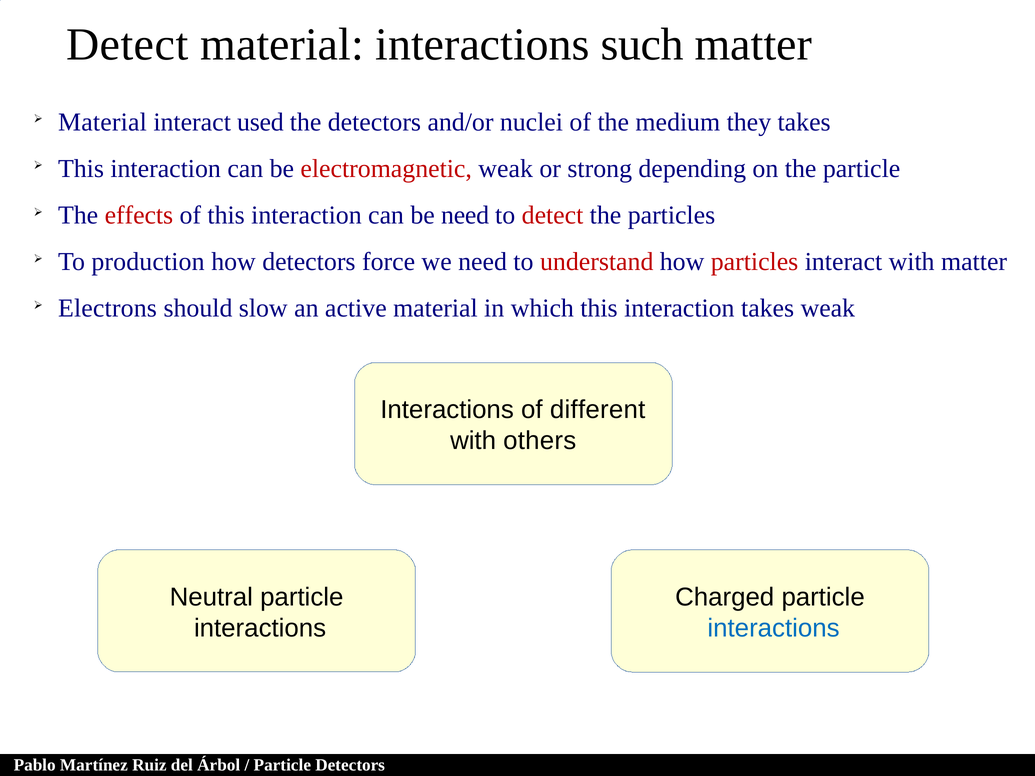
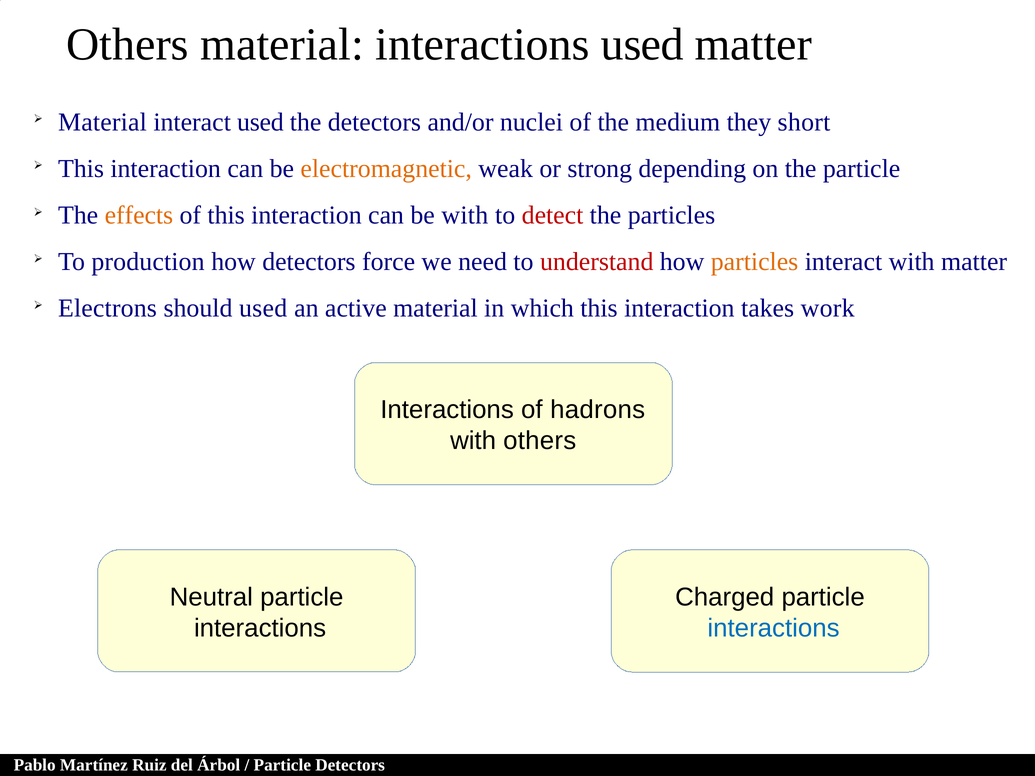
Detect at (127, 45): Detect -> Others
interactions such: such -> used
they takes: takes -> short
electromagnetic colour: red -> orange
effects colour: red -> orange
be need: need -> with
particles at (755, 262) colour: red -> orange
should slow: slow -> used
takes weak: weak -> work
different: different -> hadrons
